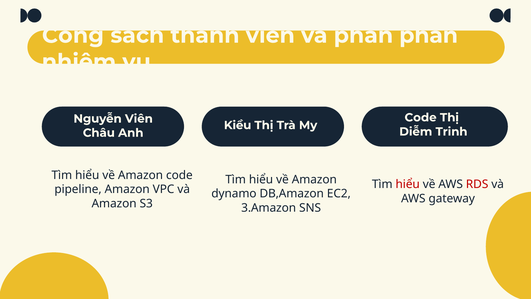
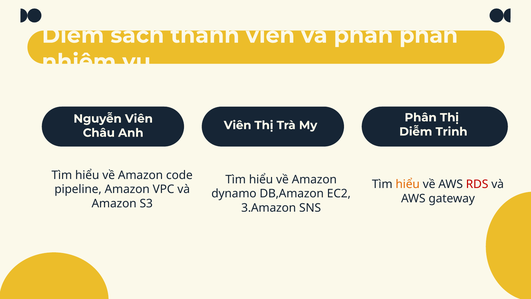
Công at (73, 35): Công -> Diễm
Code at (421, 117): Code -> Phân
Kiều at (238, 125): Kiều -> Viên
hiểu at (408, 184) colour: red -> orange
